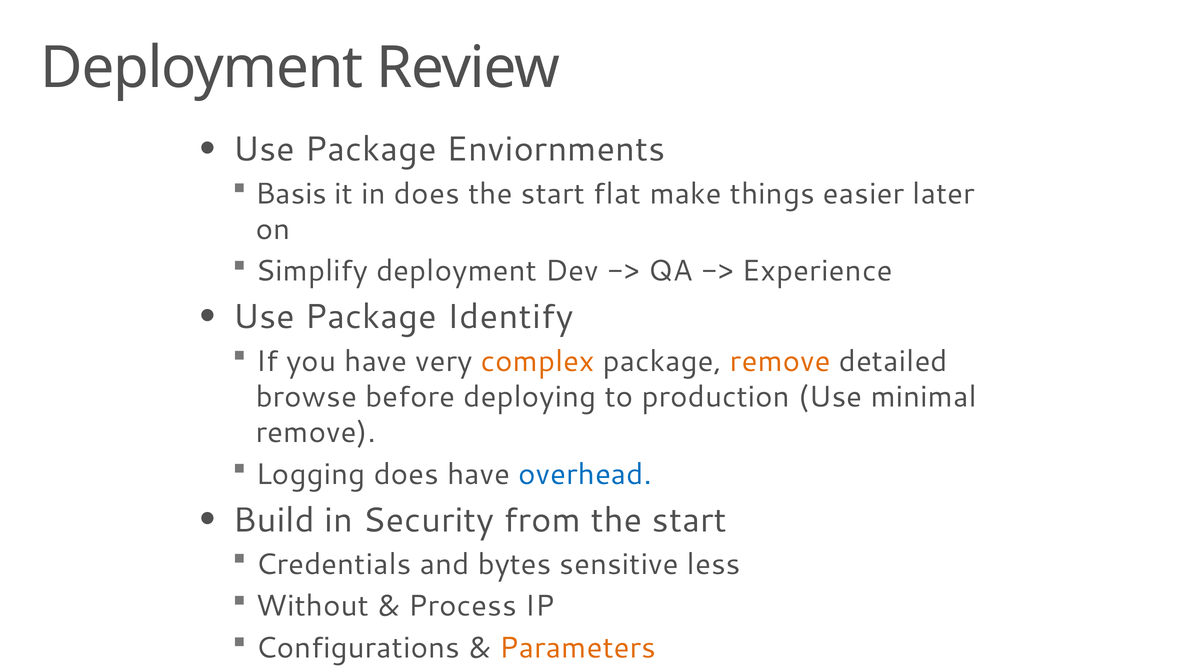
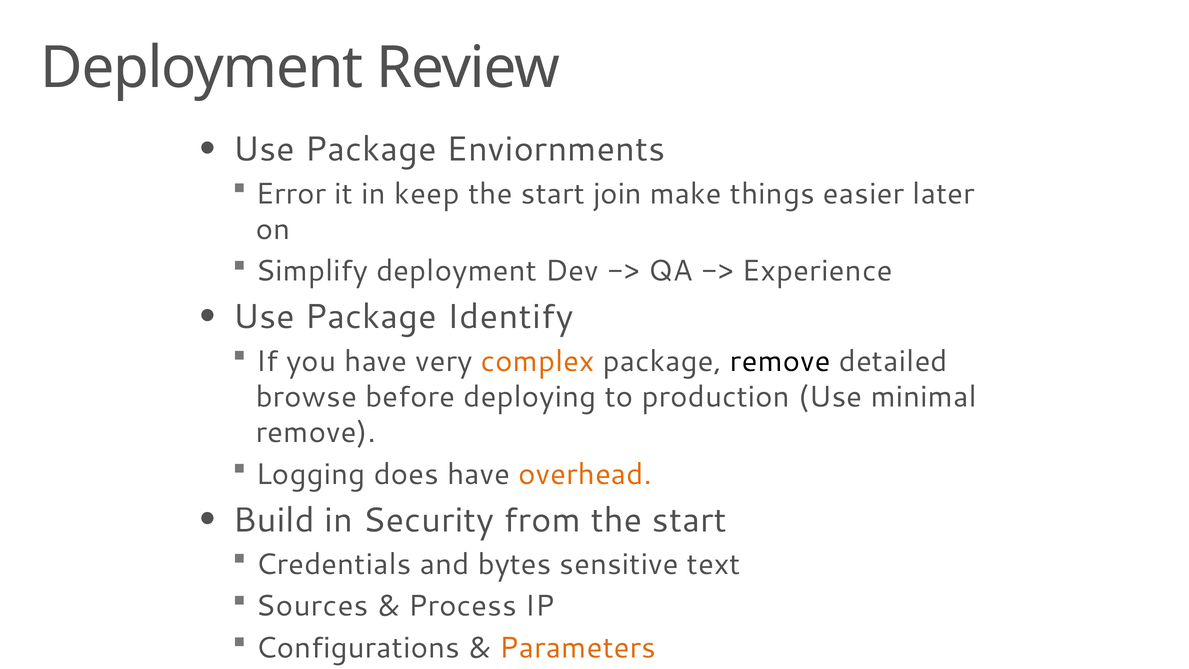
Basis: Basis -> Error
in does: does -> keep
flat: flat -> join
remove at (780, 361) colour: orange -> black
overhead colour: blue -> orange
less: less -> text
Without: Without -> Sources
